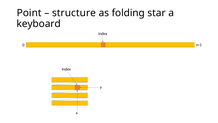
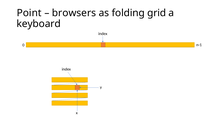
structure: structure -> browsers
star: star -> grid
